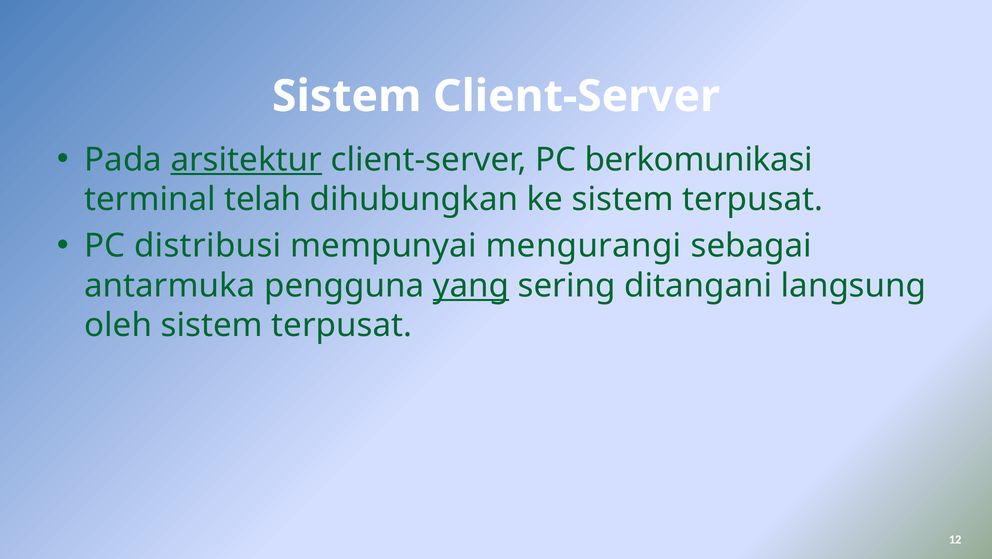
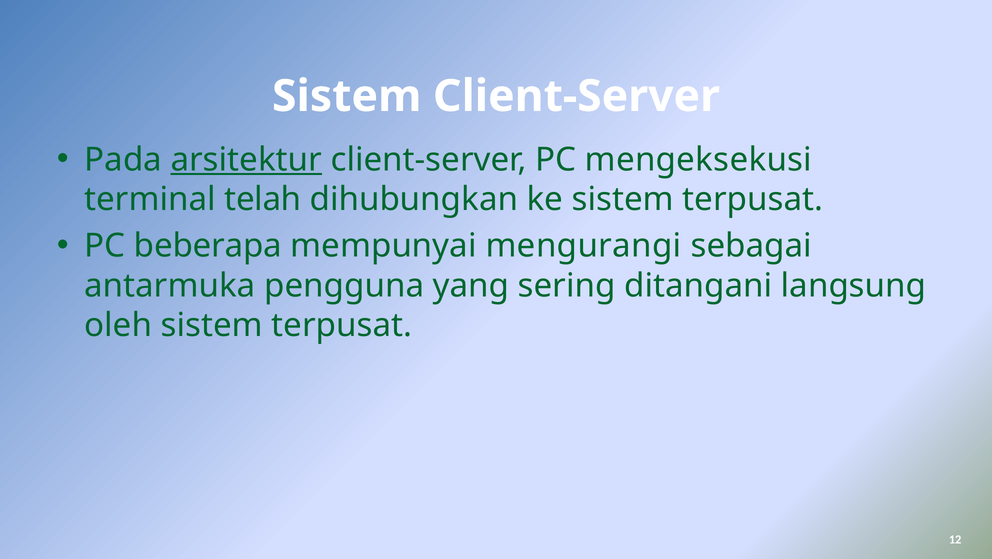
berkomunikasi: berkomunikasi -> mengeksekusi
distribusi: distribusi -> beberapa
yang underline: present -> none
